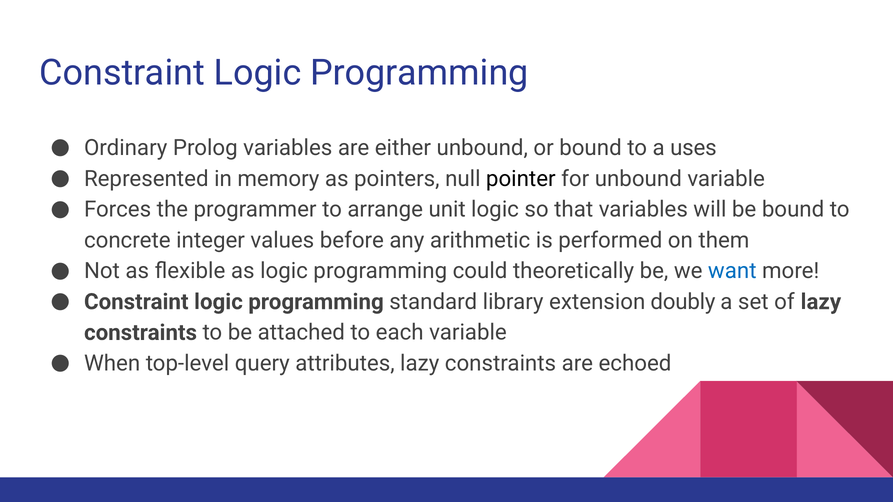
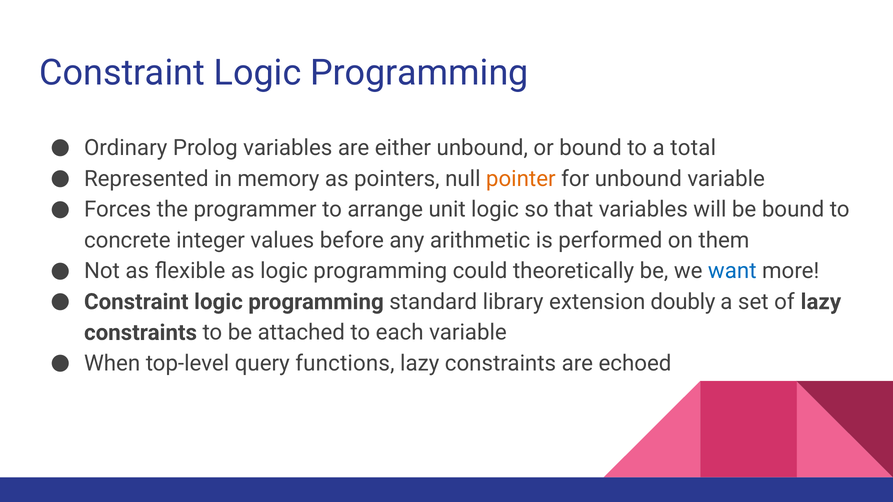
uses: uses -> total
pointer colour: black -> orange
attributes: attributes -> functions
